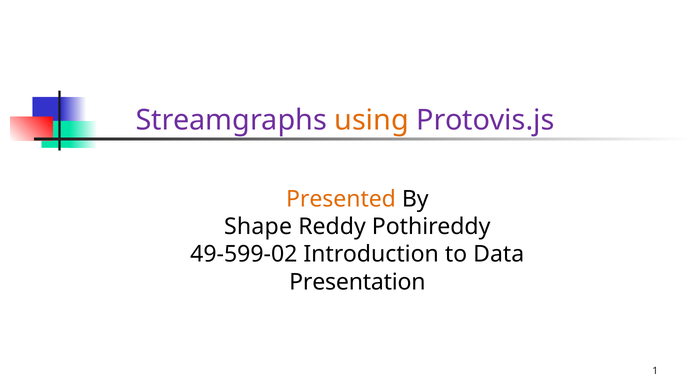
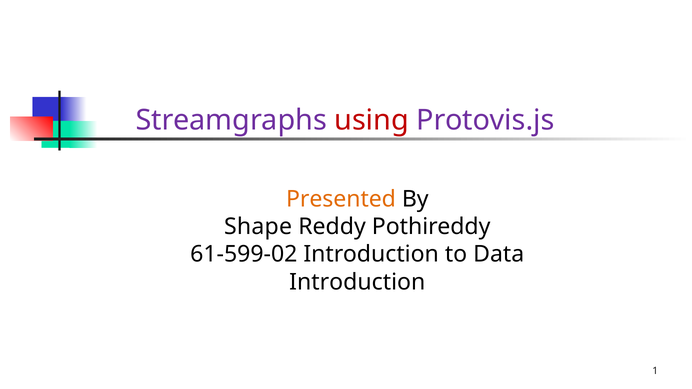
using colour: orange -> red
49-599-02: 49-599-02 -> 61-599-02
Presentation at (357, 282): Presentation -> Introduction
